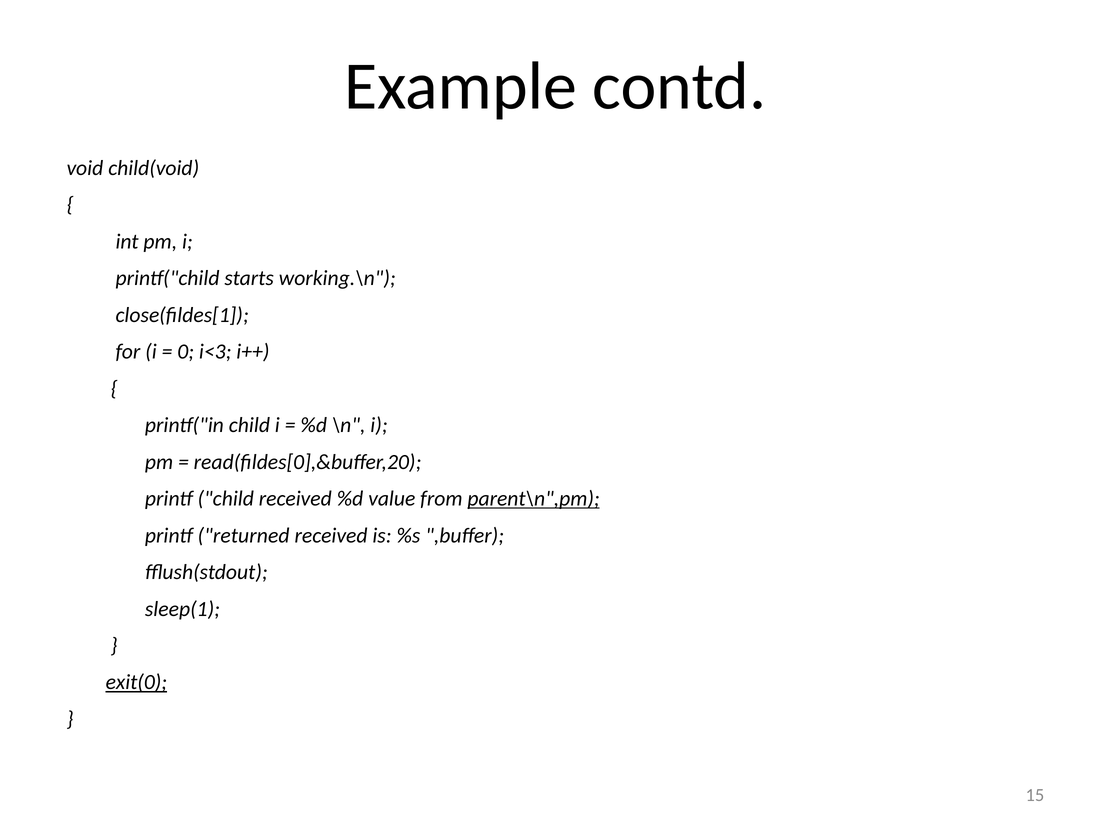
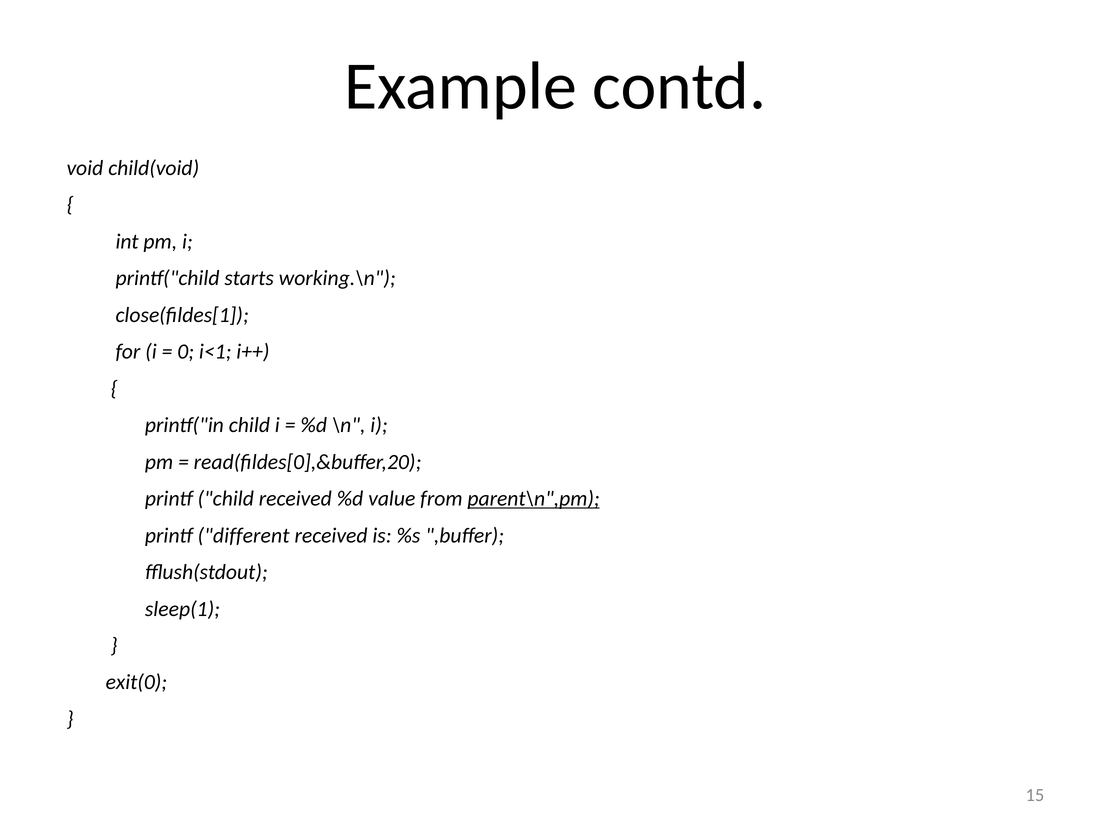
i<3: i<3 -> i<1
returned: returned -> different
exit(0 underline: present -> none
